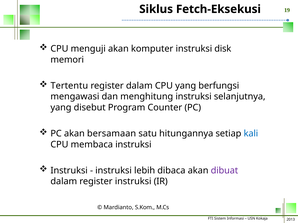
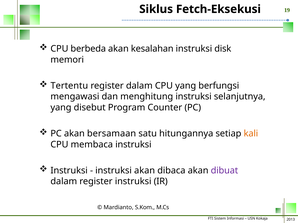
menguji: menguji -> berbeda
komputer: komputer -> kesalahan
kali colour: blue -> orange
instruksi lebih: lebih -> akan
